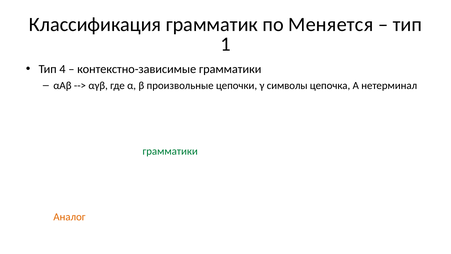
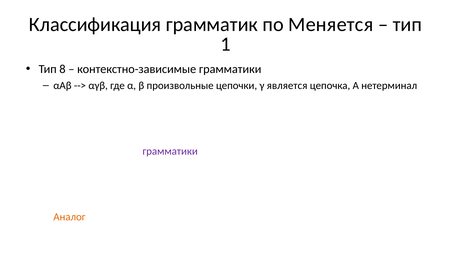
4: 4 -> 8
символы: символы -> является
грамматики at (170, 151) colour: green -> purple
